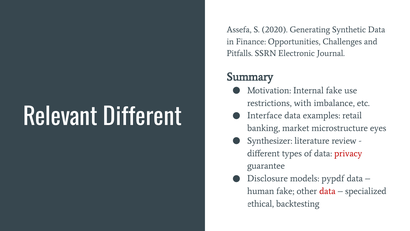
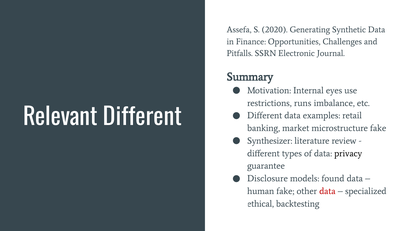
Internal fake: fake -> eyes
with: with -> runs
Interface at (265, 115): Interface -> Different
microstructure eyes: eyes -> fake
privacy colour: red -> black
pypdf: pypdf -> found
